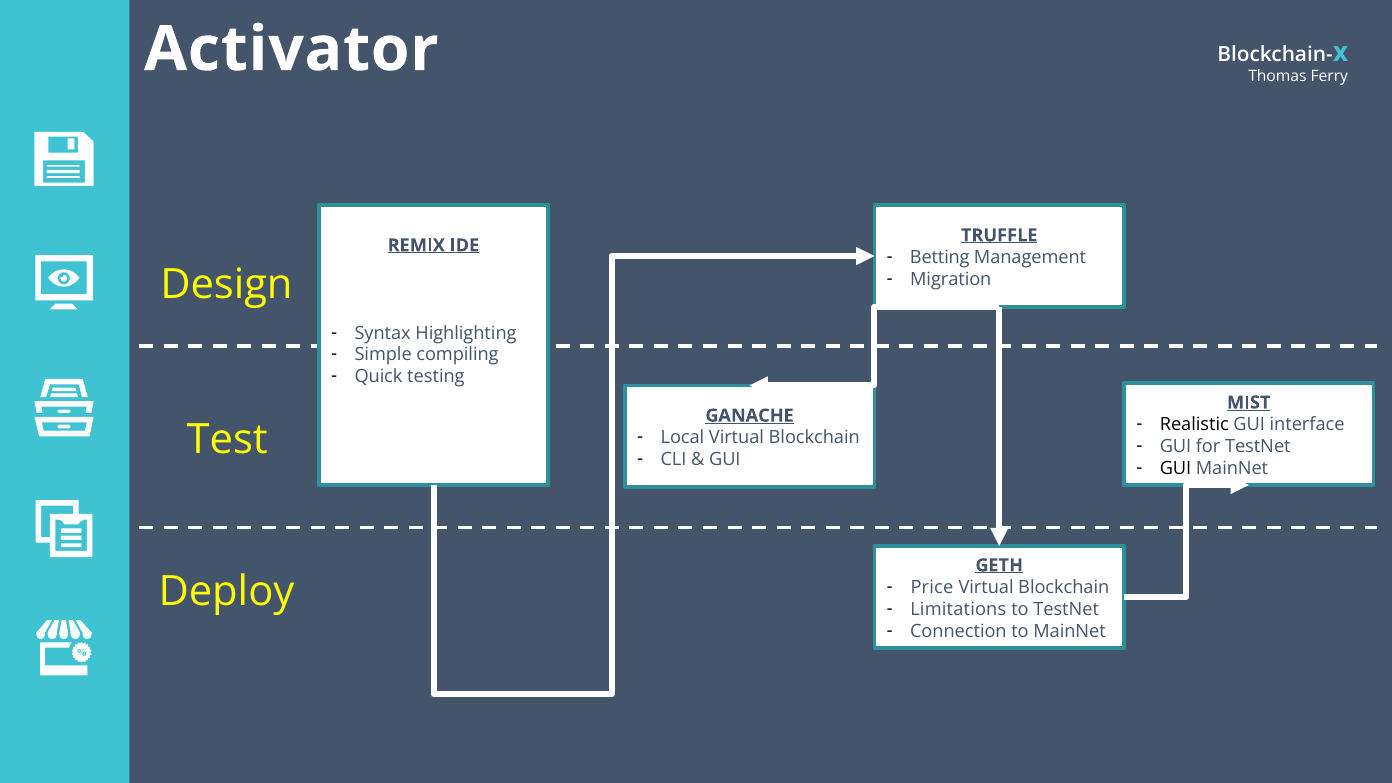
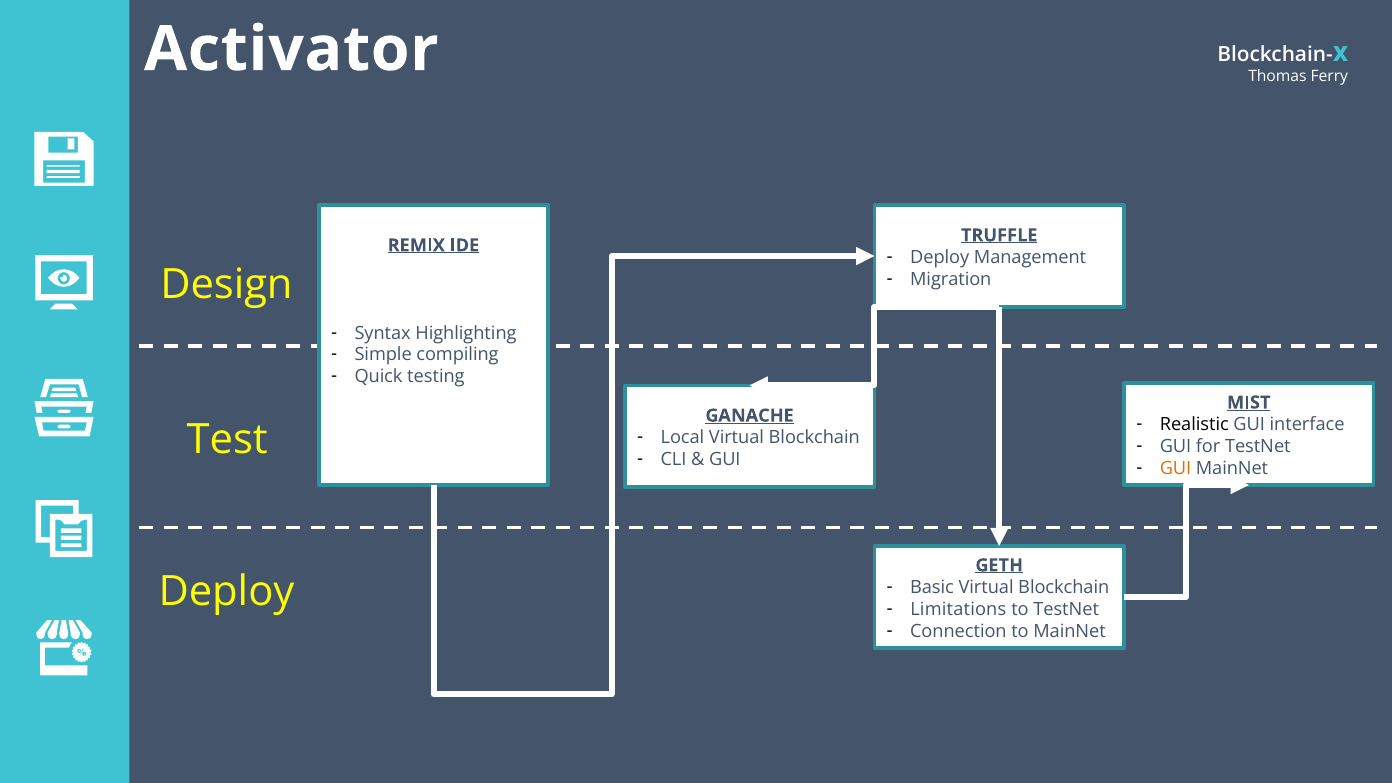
Betting at (940, 257): Betting -> Deploy
GUI at (1176, 468) colour: black -> orange
Price: Price -> Basic
